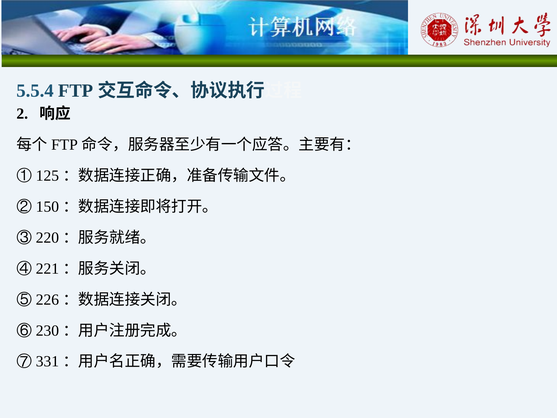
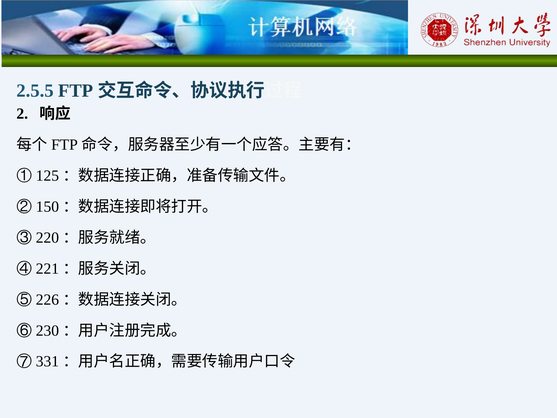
5.5.4: 5.5.4 -> 2.5.5
